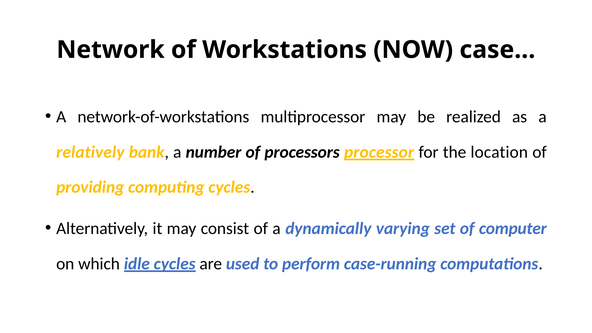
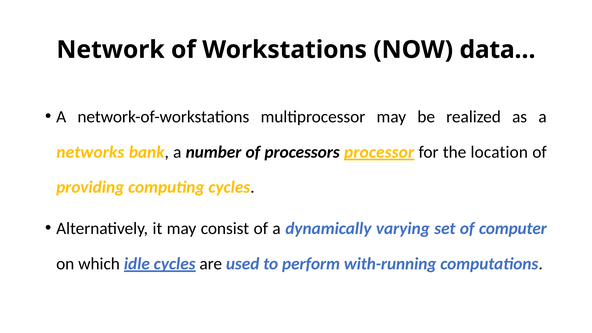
case…: case… -> data…
relatively: relatively -> networks
case-running: case-running -> with-running
